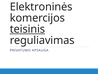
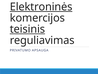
Elektroninės underline: none -> present
